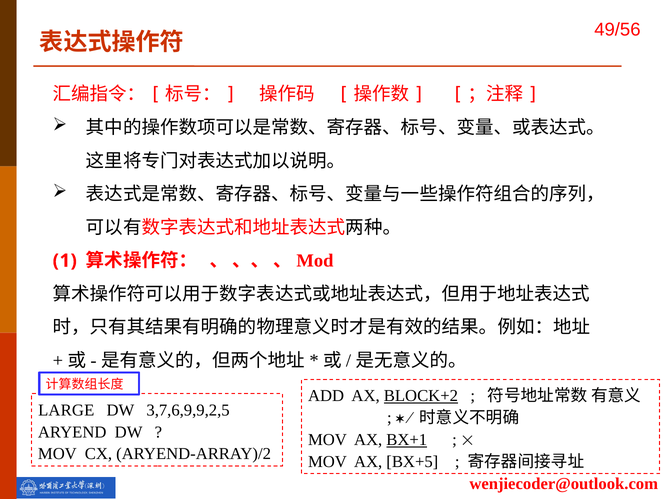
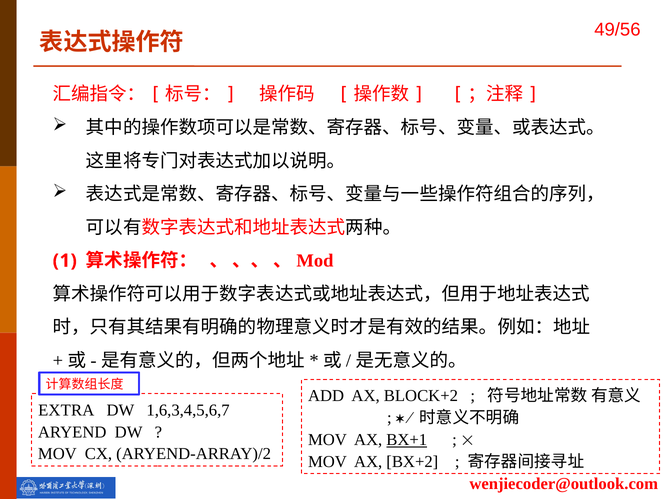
BLOCK+2 underline: present -> none
LARGE: LARGE -> EXTRA
3,7,6,9,9,2,5: 3,7,6,9,9,2,5 -> 1,6,3,4,5,6,7
BX+5: BX+5 -> BX+2
